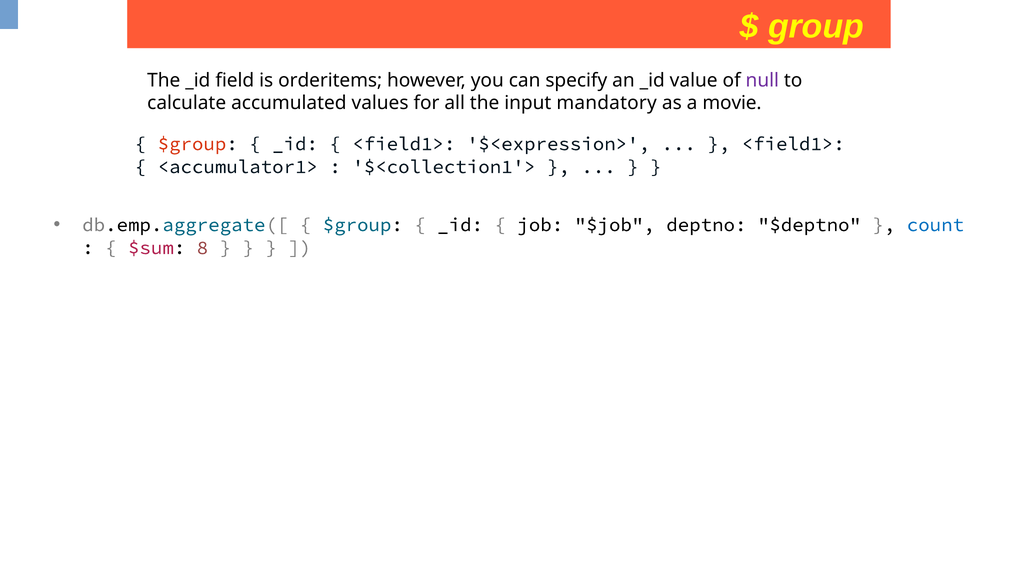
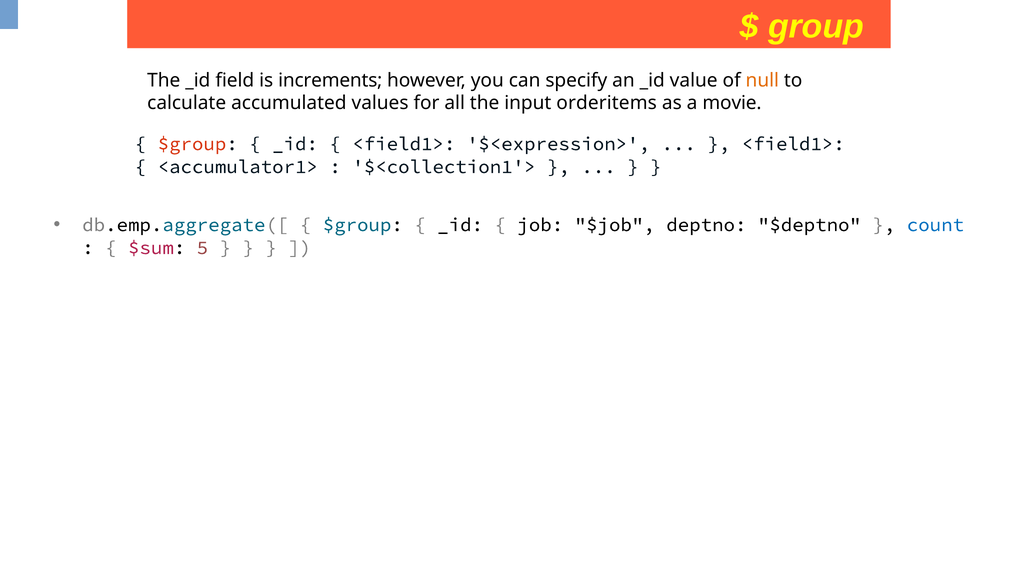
orderitems: orderitems -> increments
null colour: purple -> orange
mandatory: mandatory -> orderitems
8: 8 -> 5
